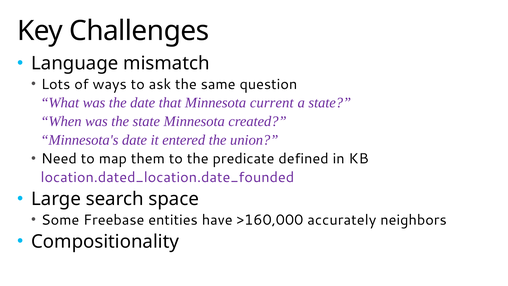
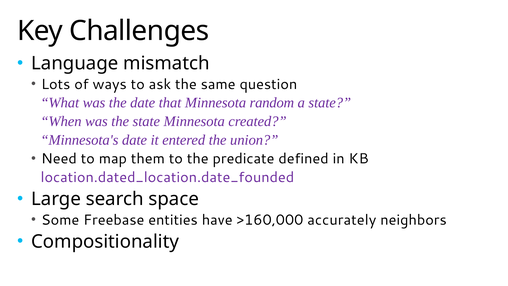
current: current -> random
